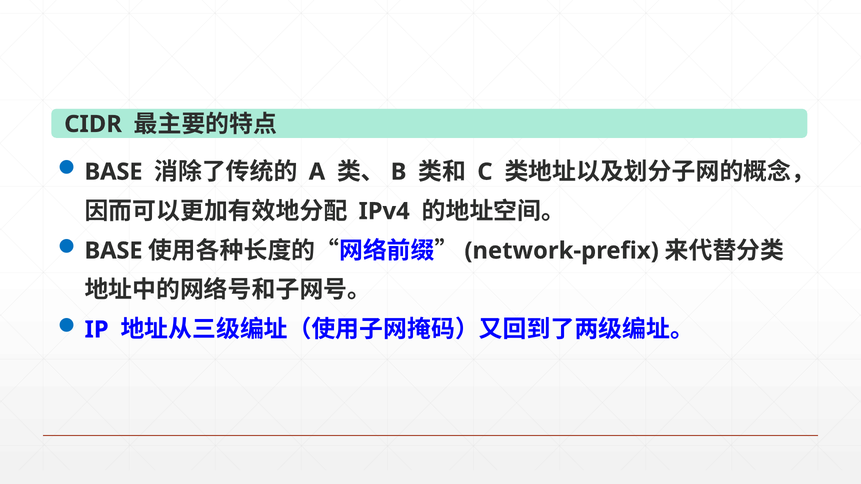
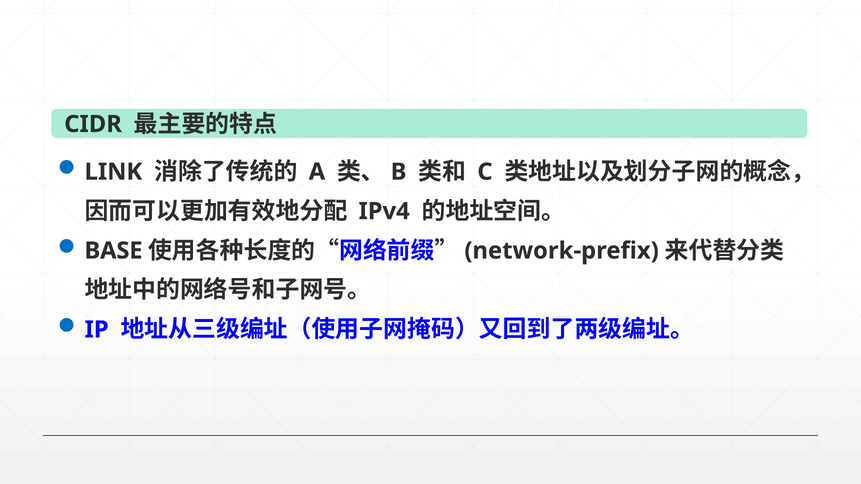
BASE at (114, 172): BASE -> LINK
